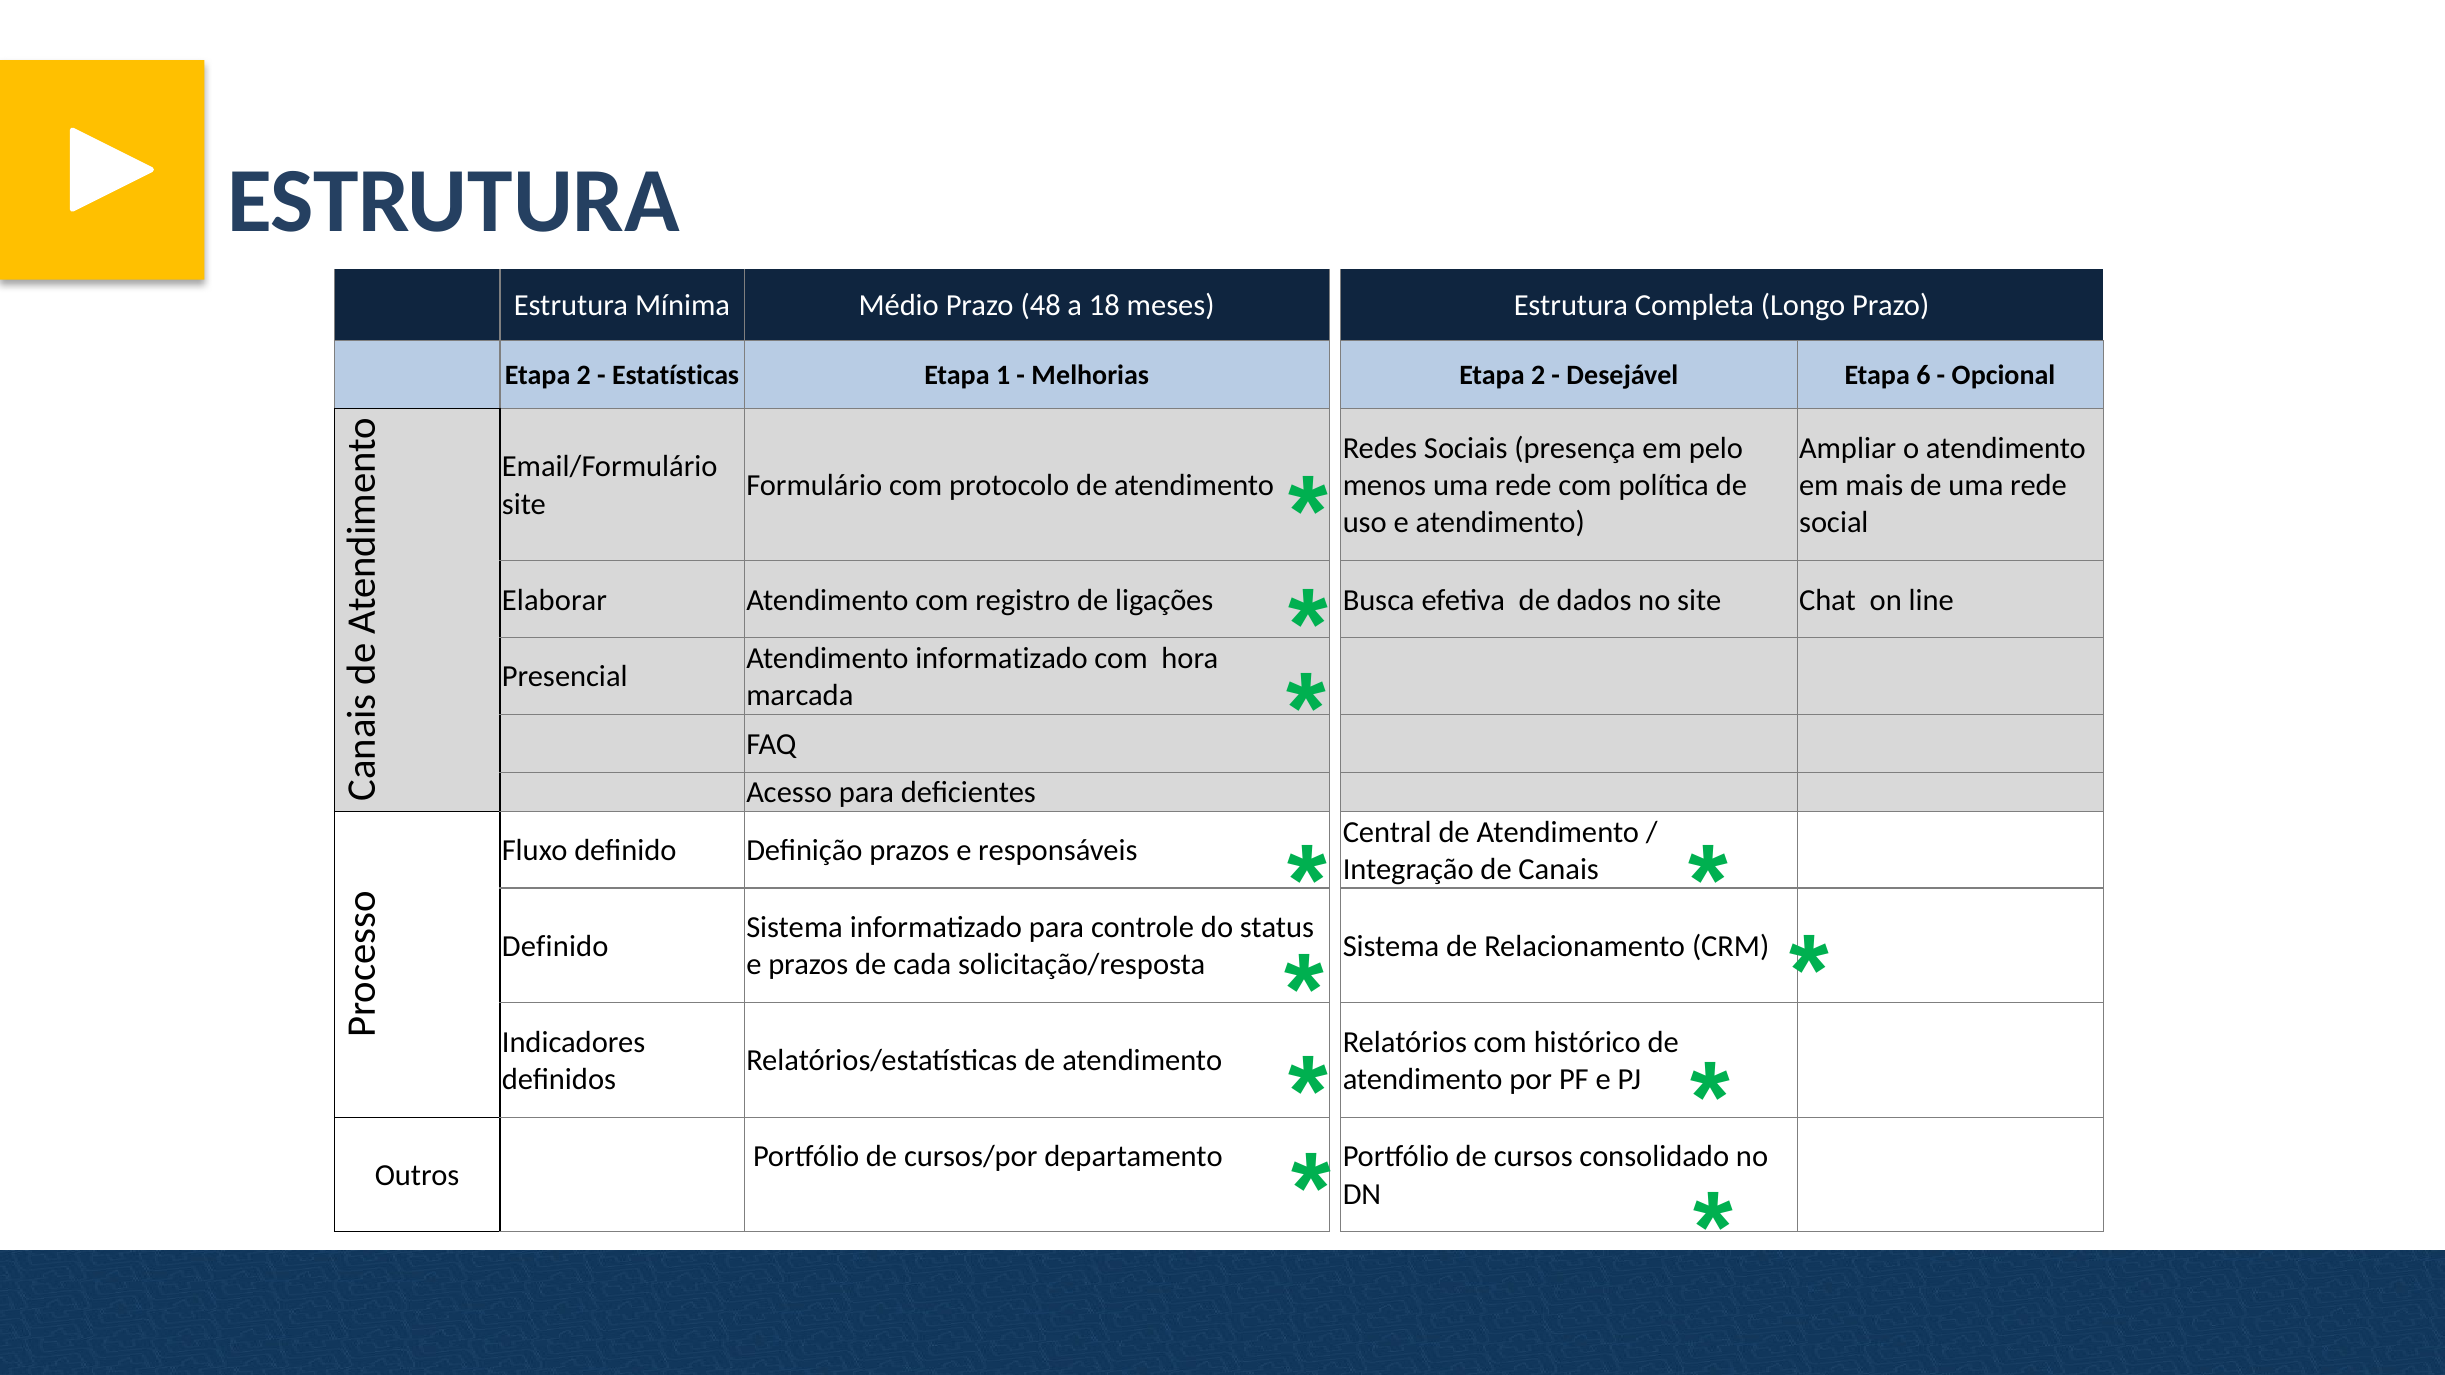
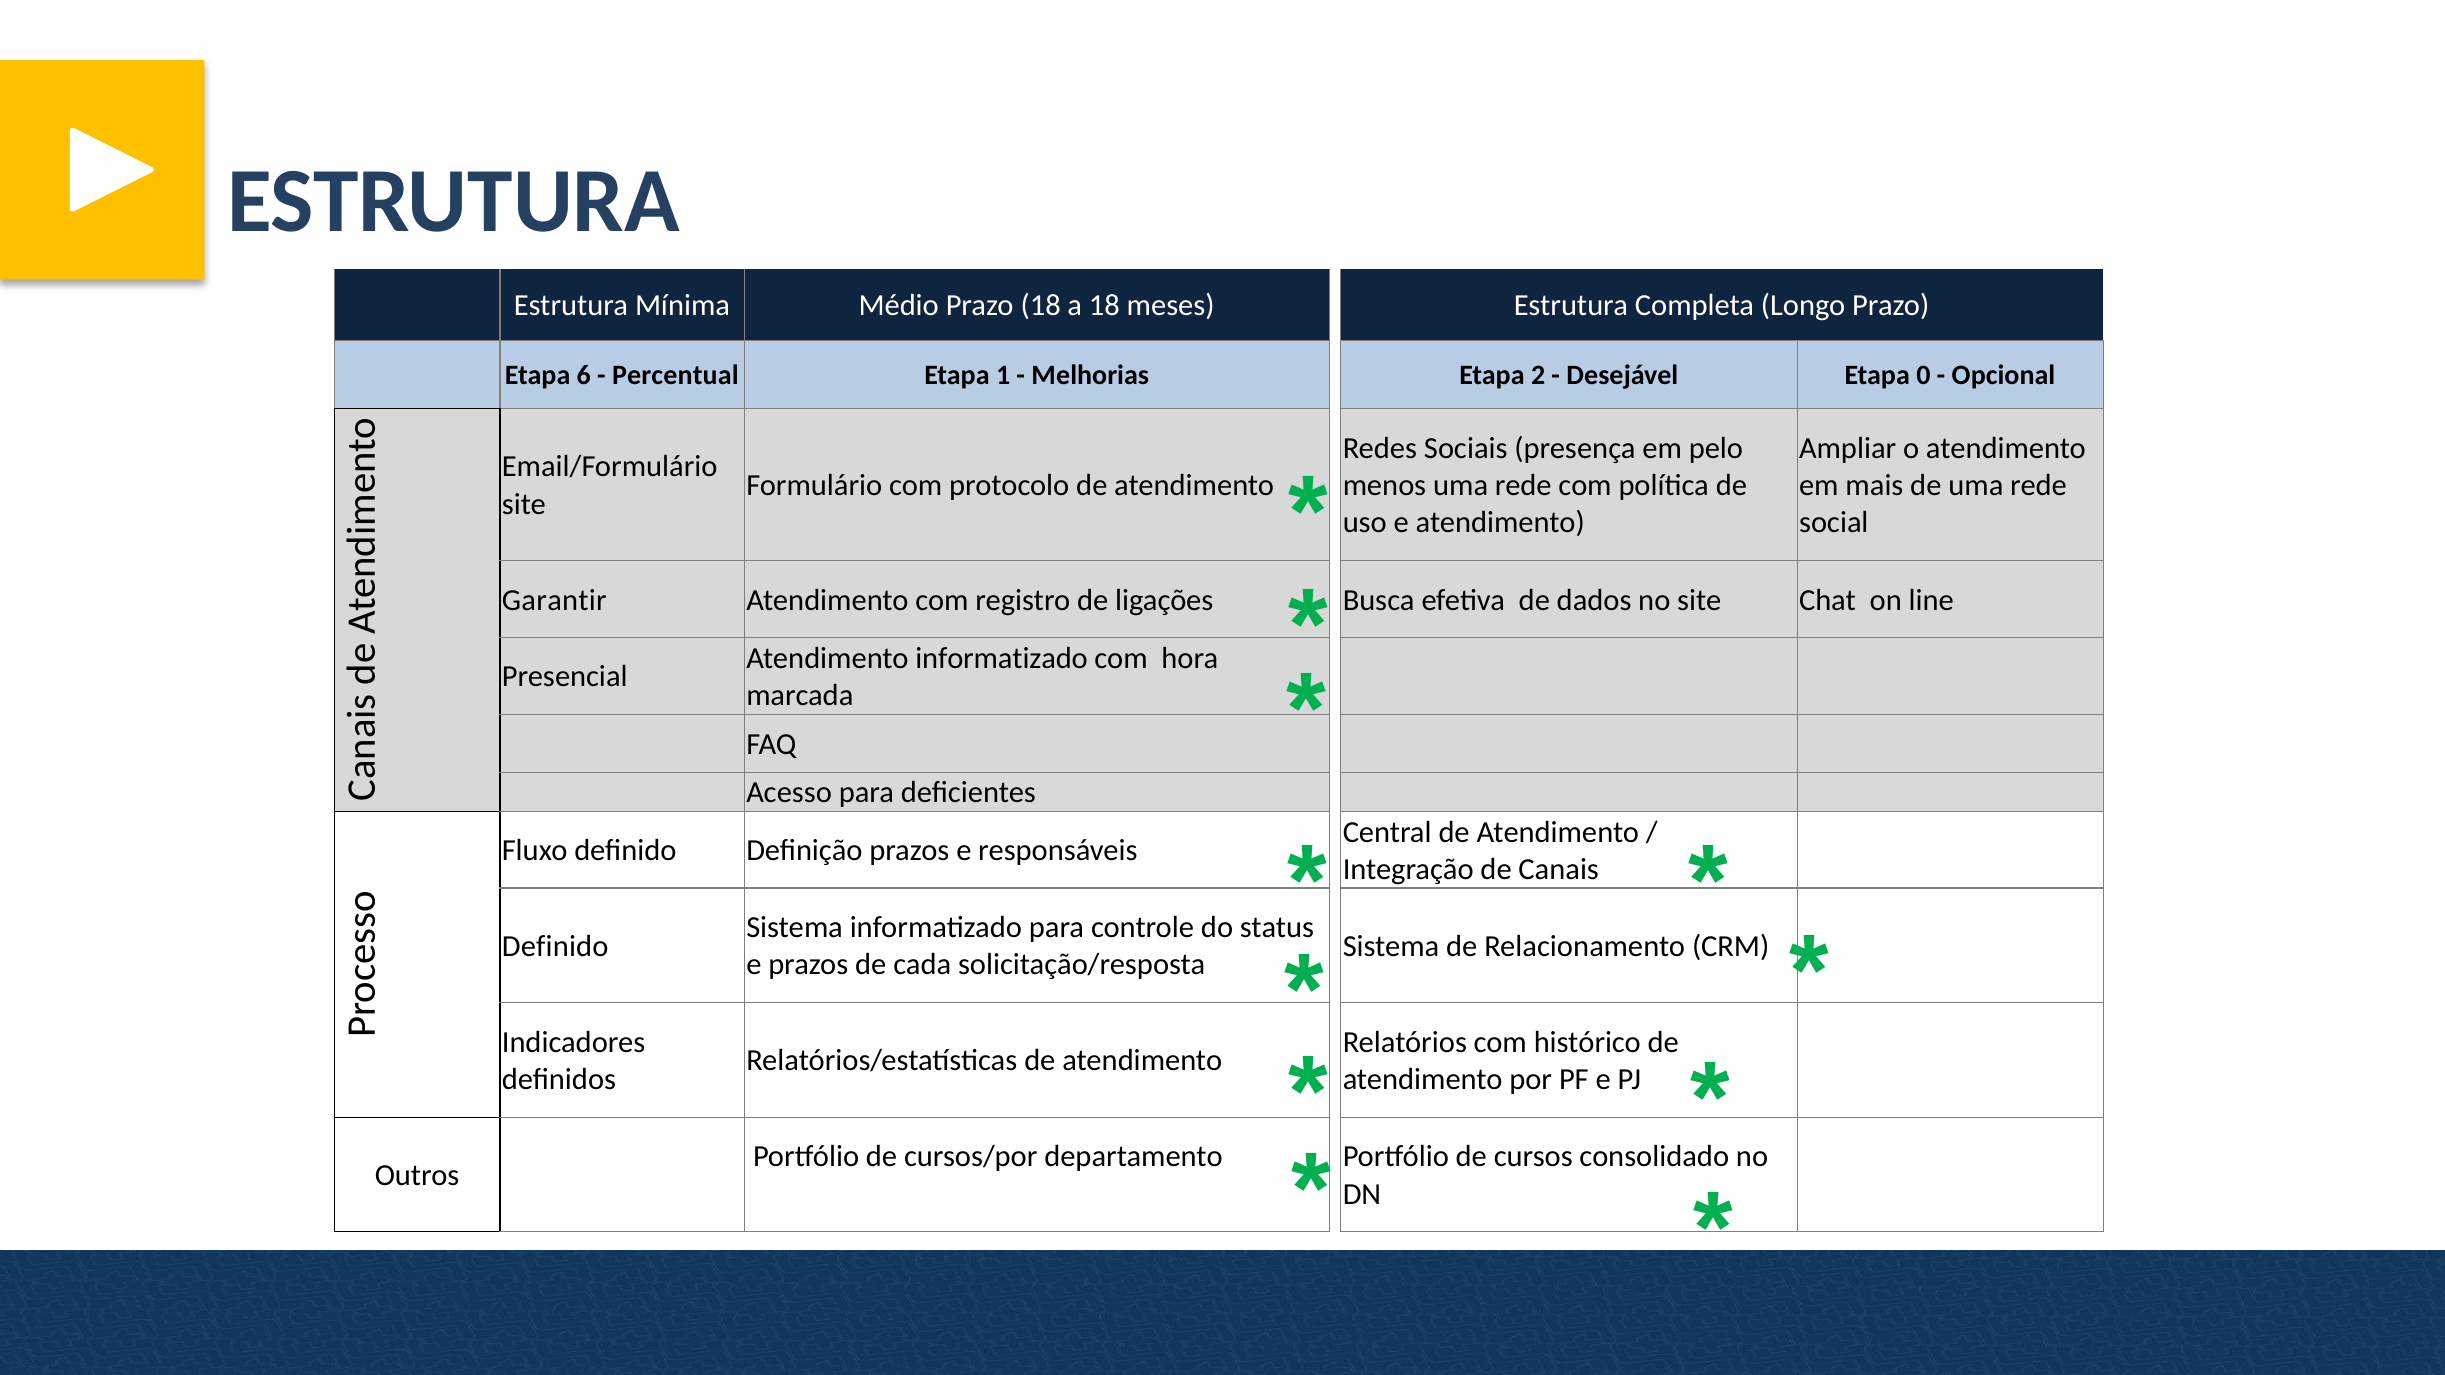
Prazo 48: 48 -> 18
2 at (584, 376): 2 -> 6
Estatísticas: Estatísticas -> Percentual
6: 6 -> 0
Elaborar: Elaborar -> Garantir
